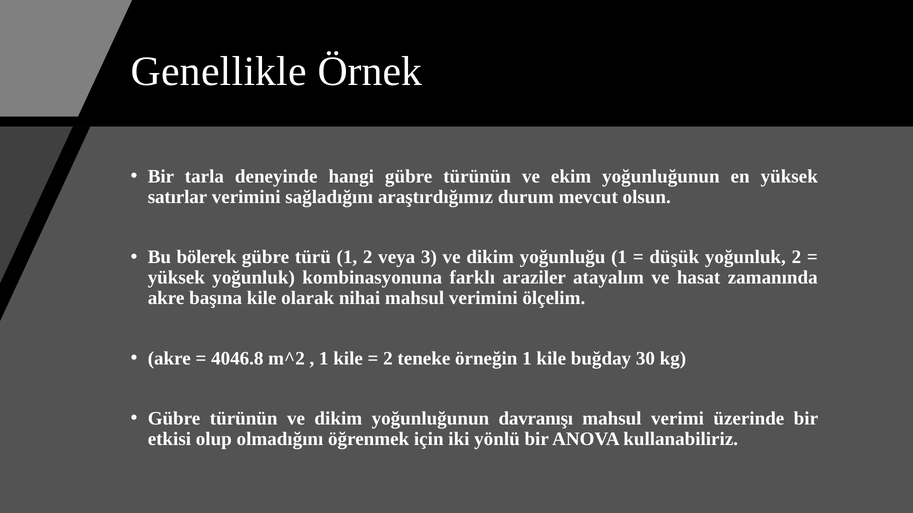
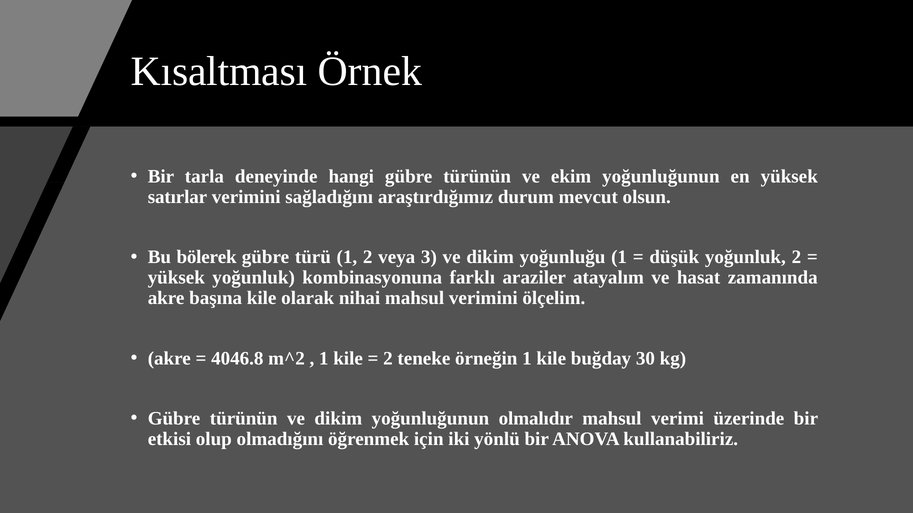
Genellikle: Genellikle -> Kısaltması
davranışı: davranışı -> olmalıdır
